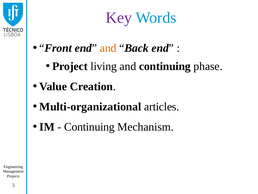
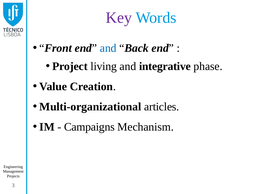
and at (108, 48) colour: orange -> blue
and continuing: continuing -> integrative
Continuing at (89, 127): Continuing -> Campaigns
